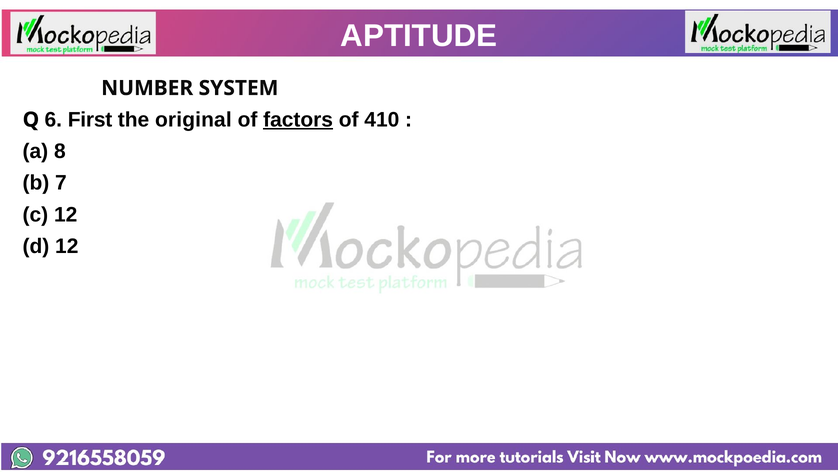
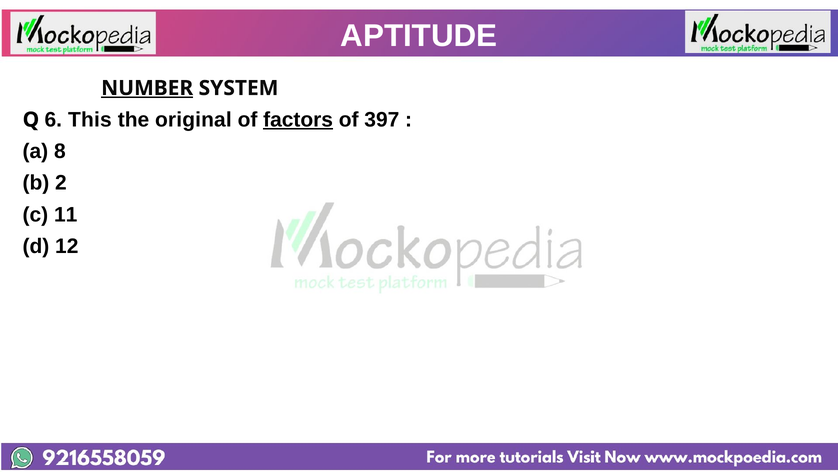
NUMBER underline: none -> present
First: First -> This
410: 410 -> 397
7: 7 -> 2
c 12: 12 -> 11
